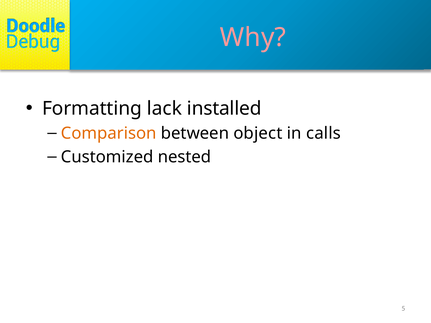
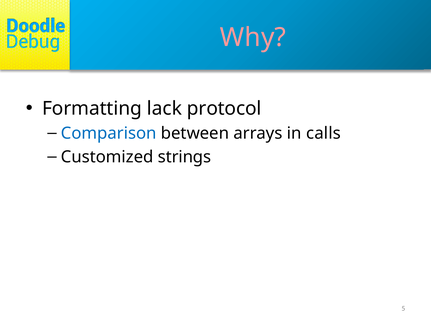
installed: installed -> protocol
Comparison colour: orange -> blue
object: object -> arrays
nested: nested -> strings
